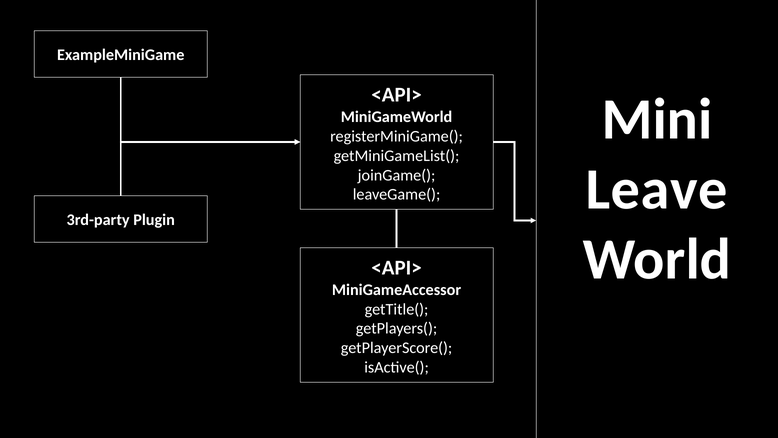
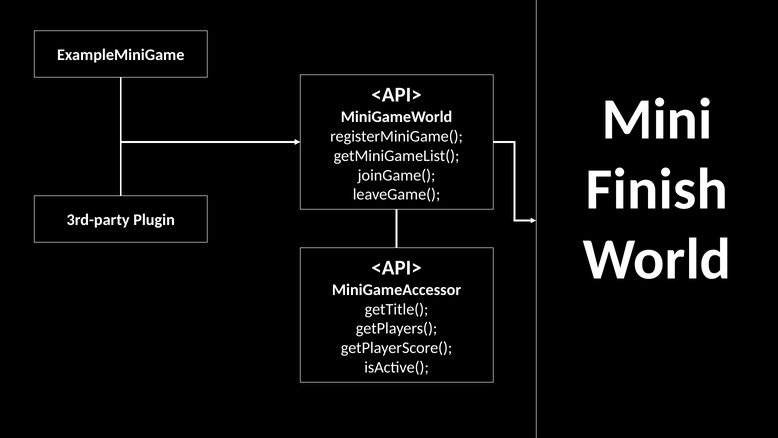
Leave: Leave -> Finish
